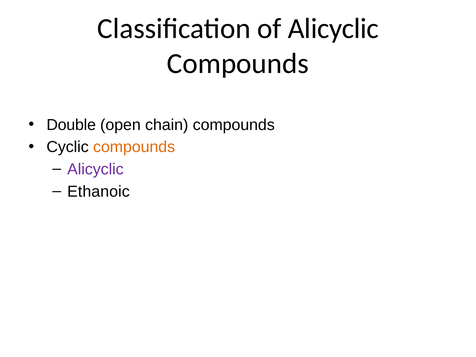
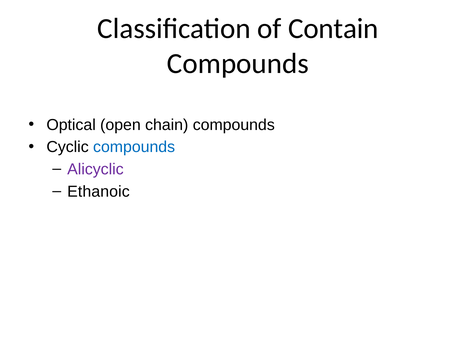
of Alicyclic: Alicyclic -> Contain
Double: Double -> Optical
compounds at (134, 147) colour: orange -> blue
